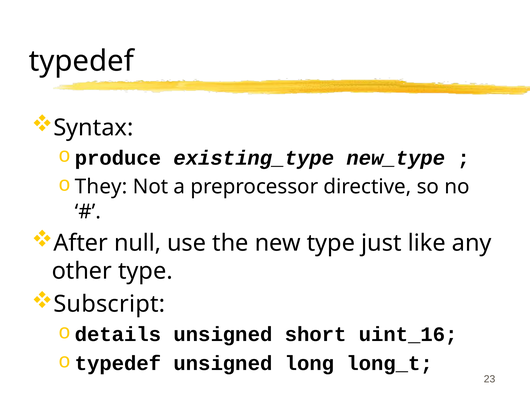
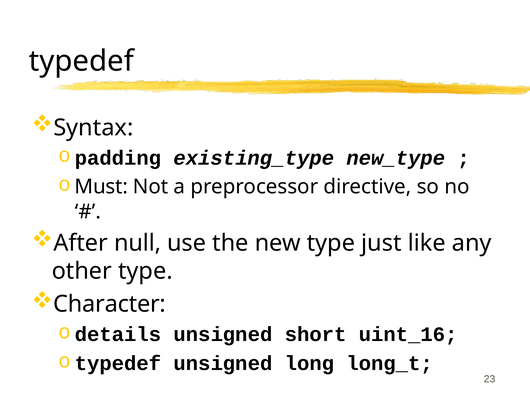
produce: produce -> padding
They: They -> Must
Subscript: Subscript -> Character
